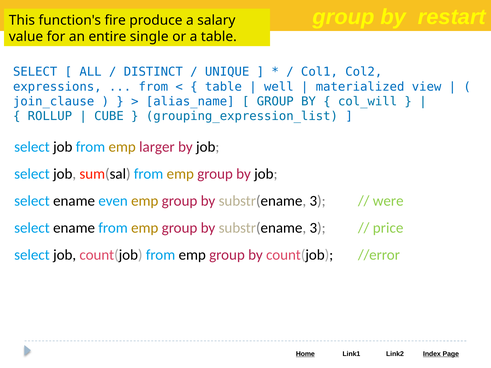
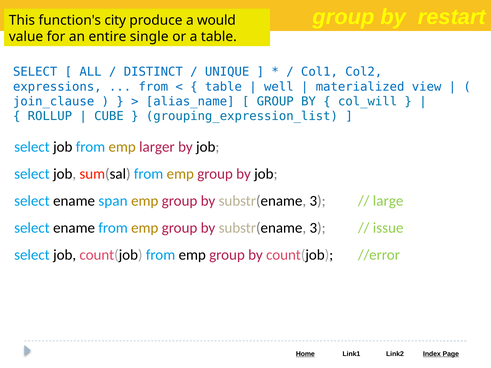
fire: fire -> city
salary: salary -> would
even: even -> span
were: were -> large
price: price -> issue
